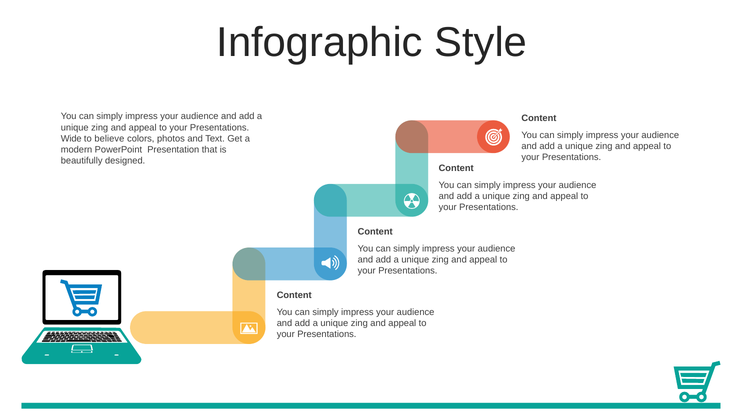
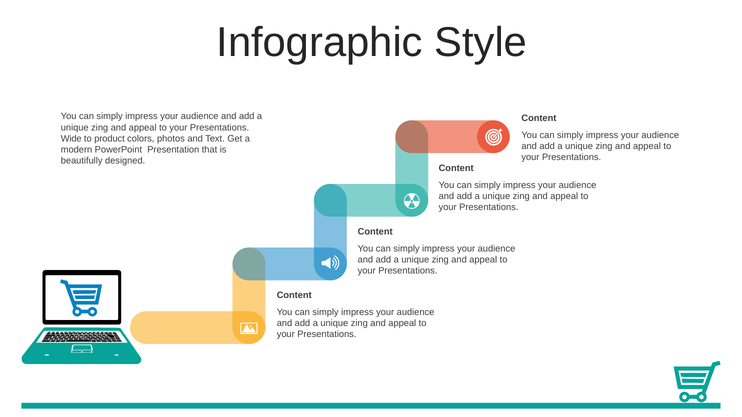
believe: believe -> product
